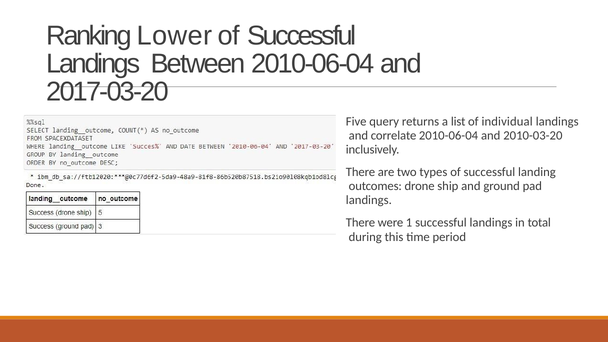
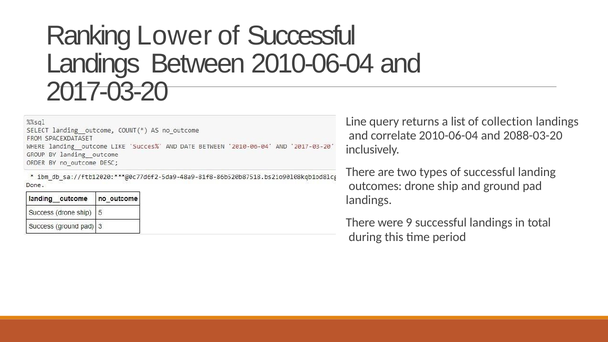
Five: Five -> Line
individual: individual -> collection
2010-03-20: 2010-03-20 -> 2088-03-20
1: 1 -> 9
